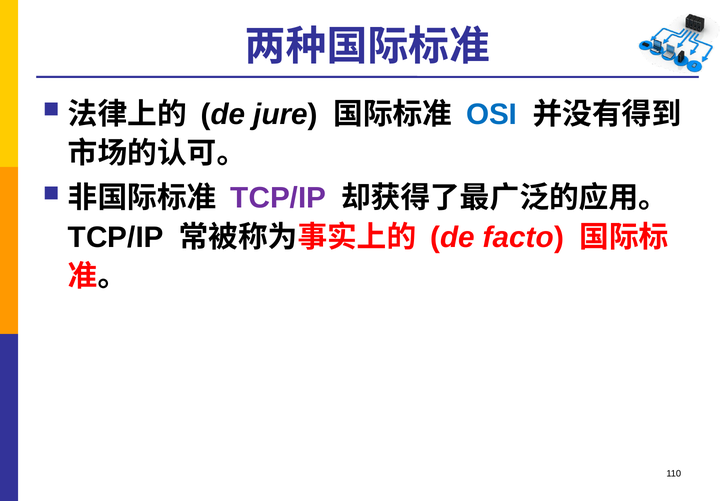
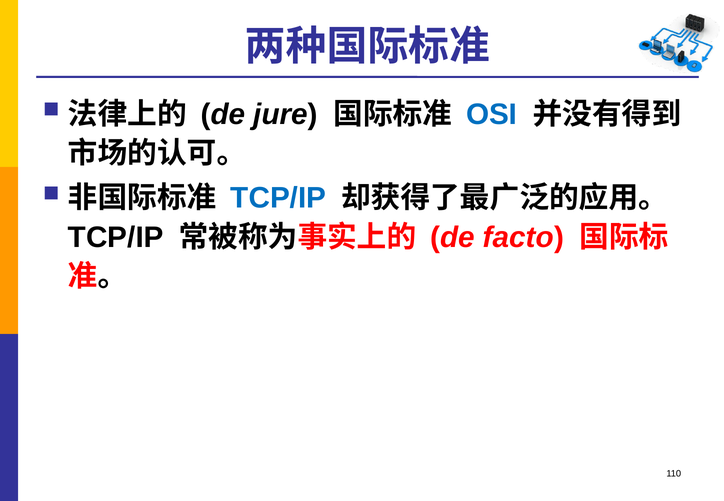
TCP/IP at (278, 198) colour: purple -> blue
